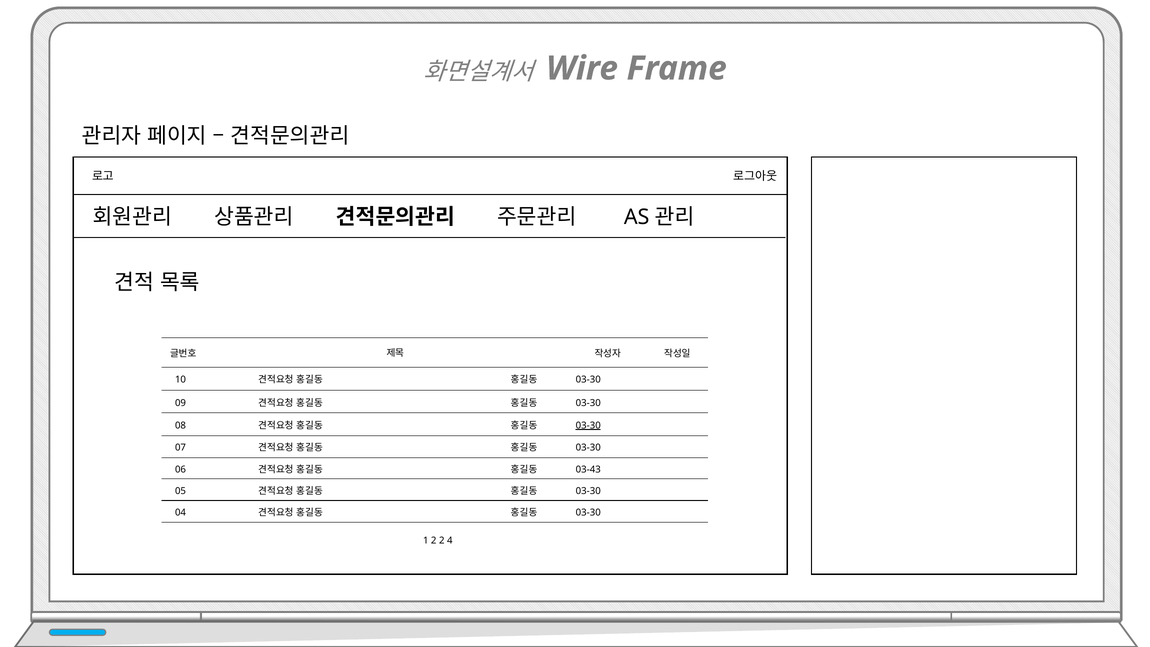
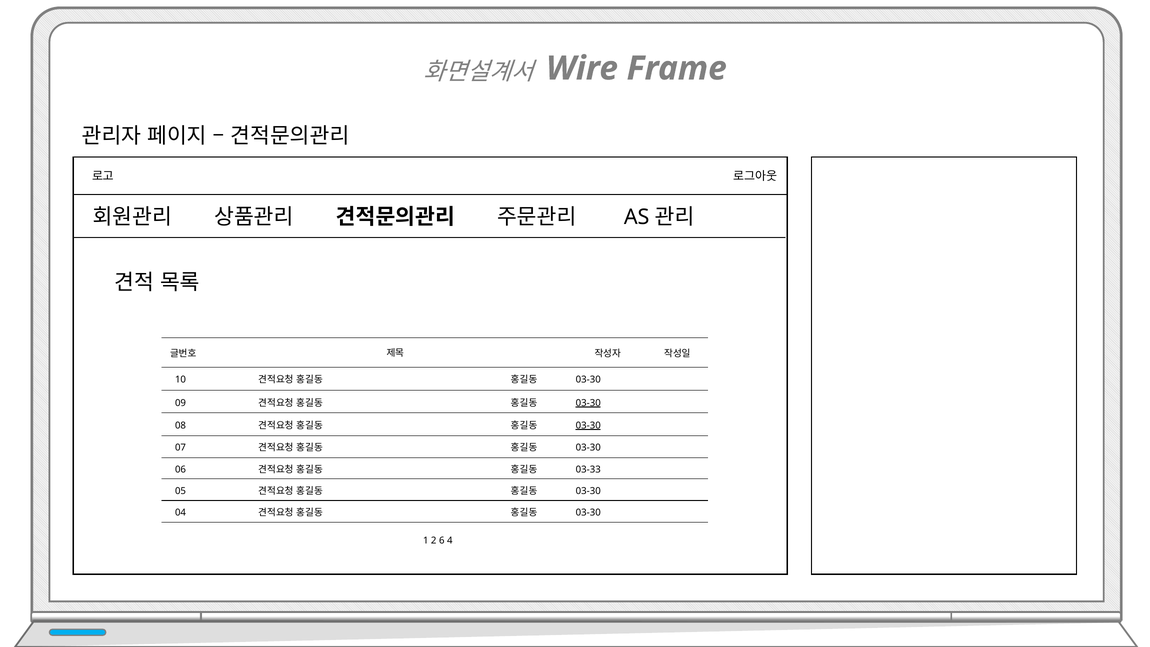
03-30 at (588, 403) underline: none -> present
03-43: 03-43 -> 03-33
2 2: 2 -> 6
